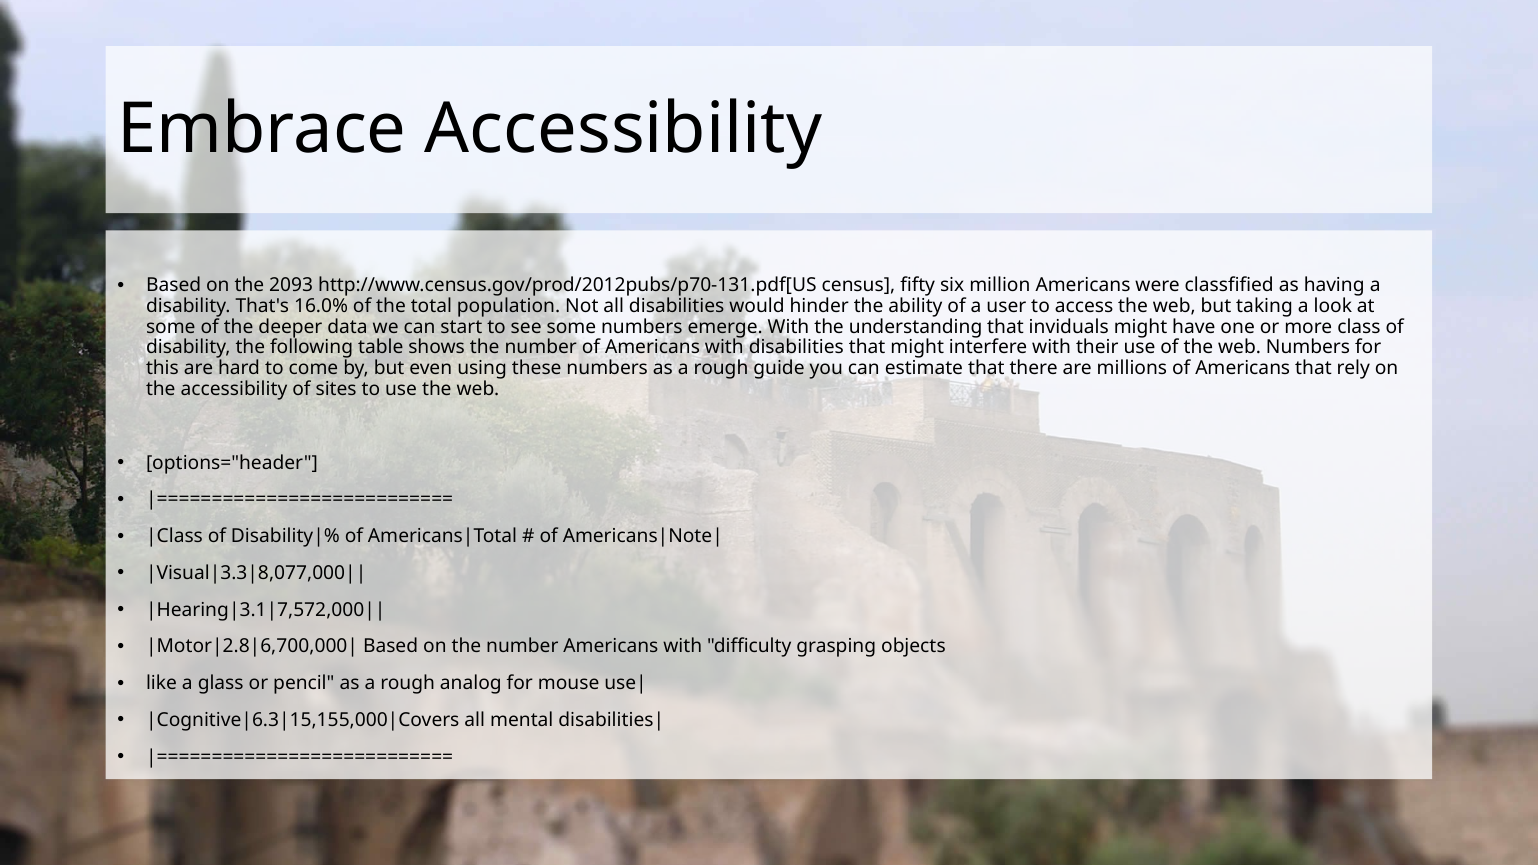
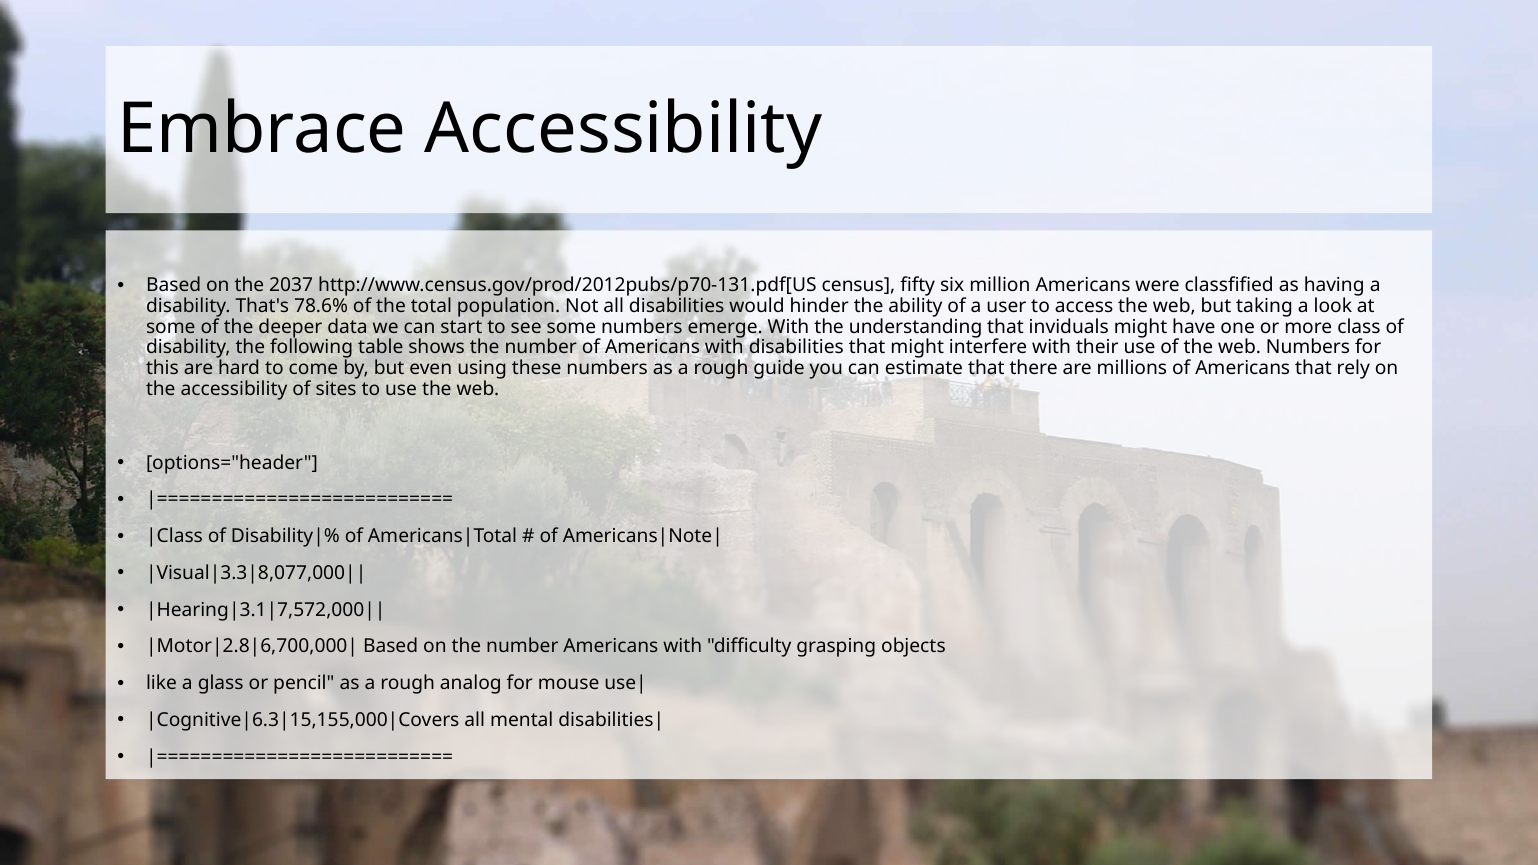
2093: 2093 -> 2037
16.0%: 16.0% -> 78.6%
